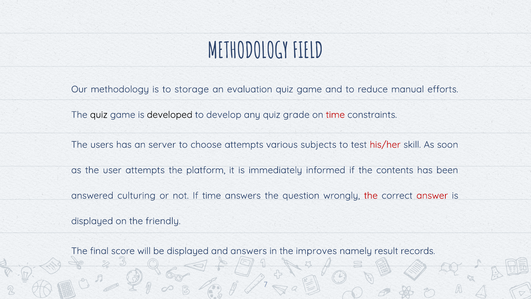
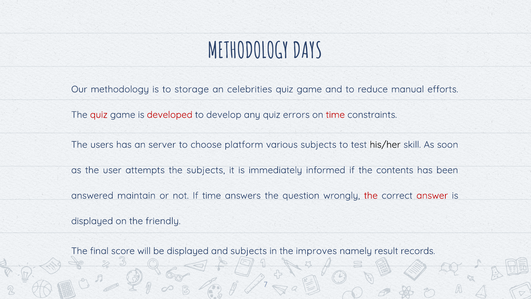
FIELD: FIELD -> DAYS
evaluation: evaluation -> celebrities
quiz at (99, 115) colour: black -> red
developed colour: black -> red
grade: grade -> errors
choose attempts: attempts -> platform
his/her colour: red -> black
the platform: platform -> subjects
culturing: culturing -> maintain
and answers: answers -> subjects
